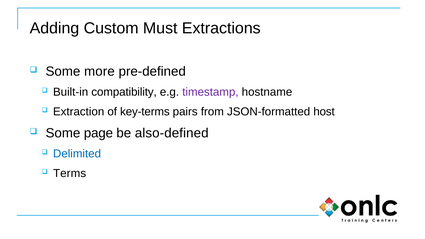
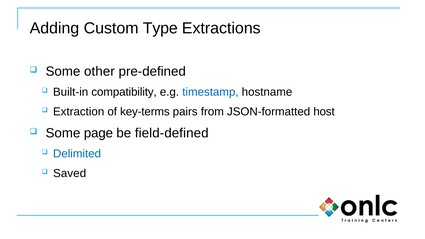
Must: Must -> Type
more: more -> other
timestamp colour: purple -> blue
also-defined: also-defined -> field-defined
Terms: Terms -> Saved
